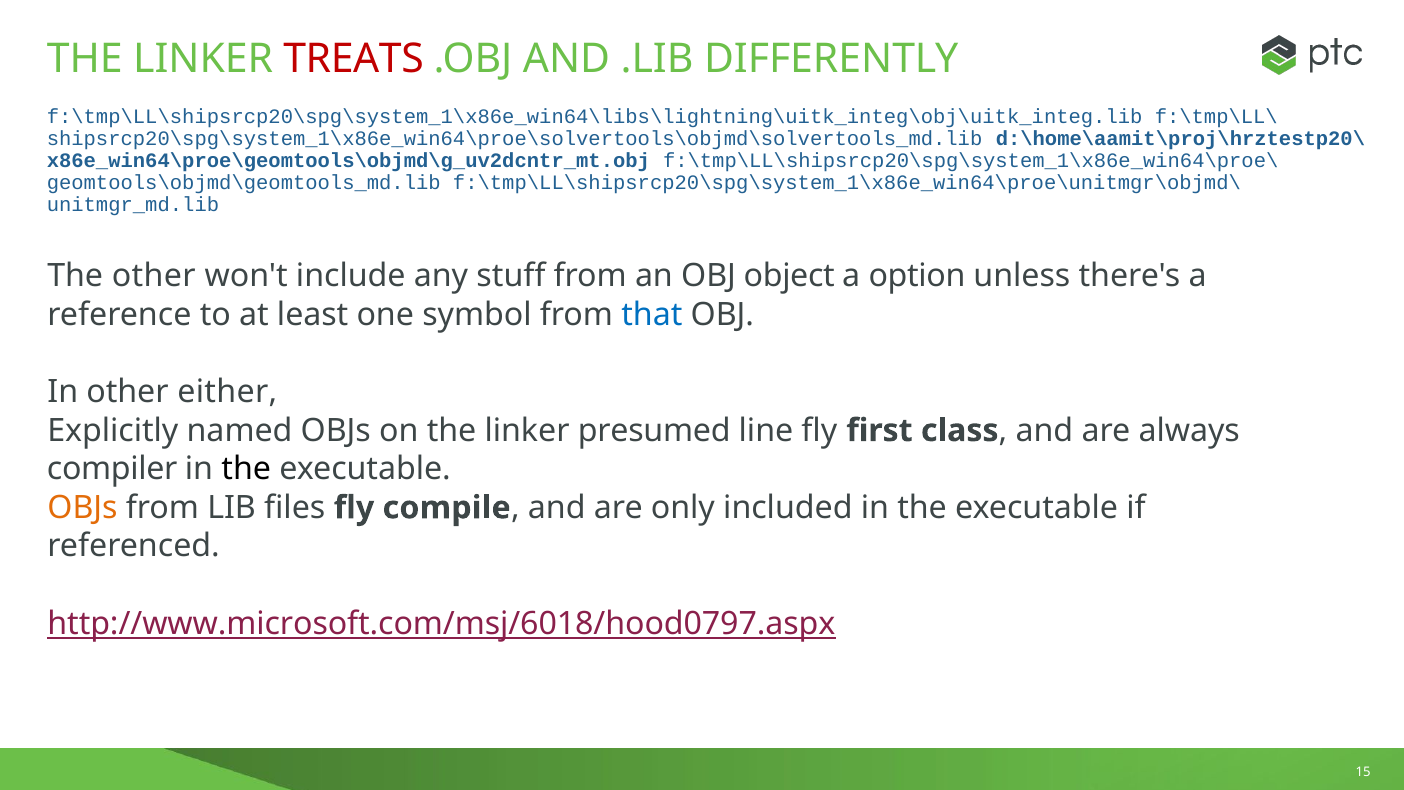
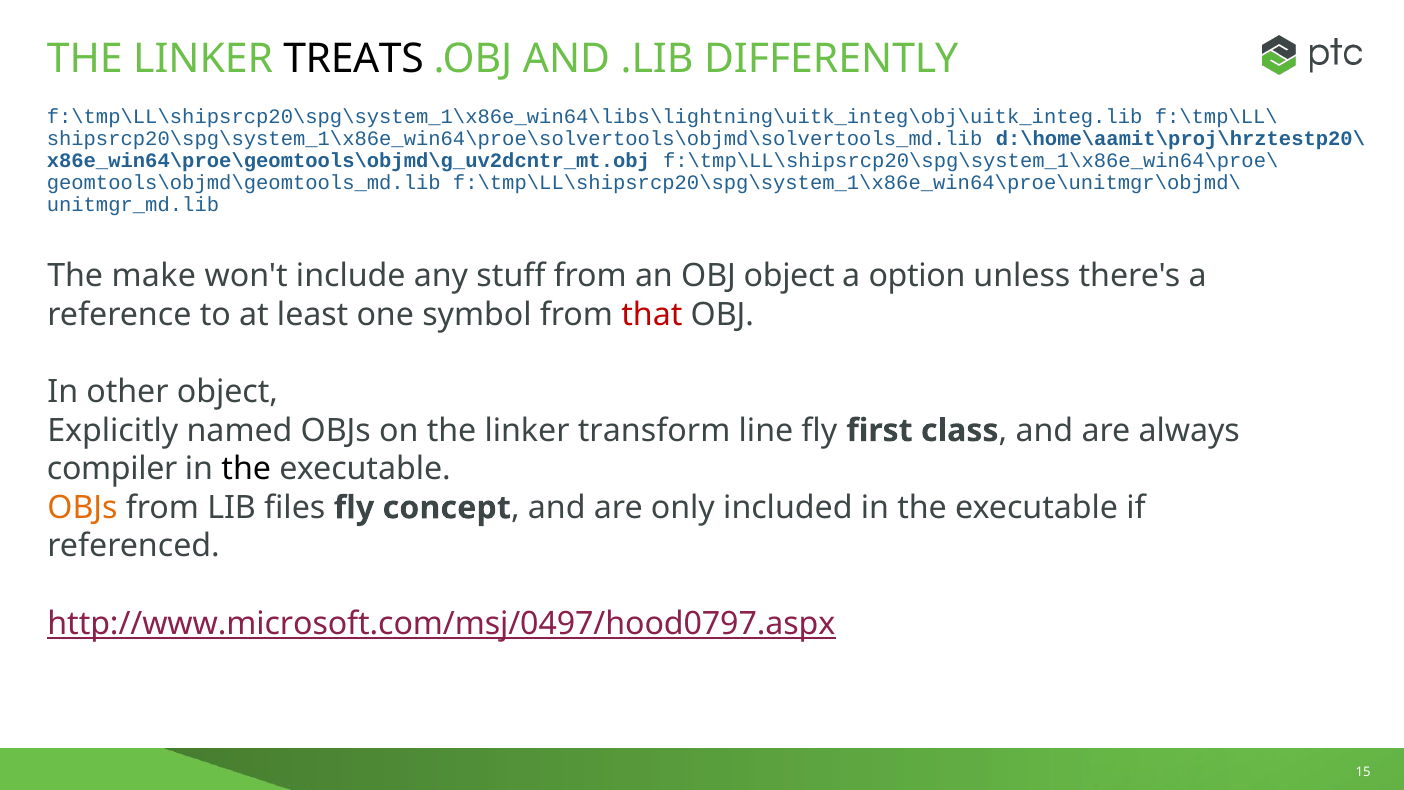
TREATS colour: red -> black
The other: other -> make
that colour: blue -> red
other either: either -> object
presumed: presumed -> transform
compile: compile -> concept
http://www.microsoft.com/msj/6018/hood0797.aspx: http://www.microsoft.com/msj/6018/hood0797.aspx -> http://www.microsoft.com/msj/0497/hood0797.aspx
